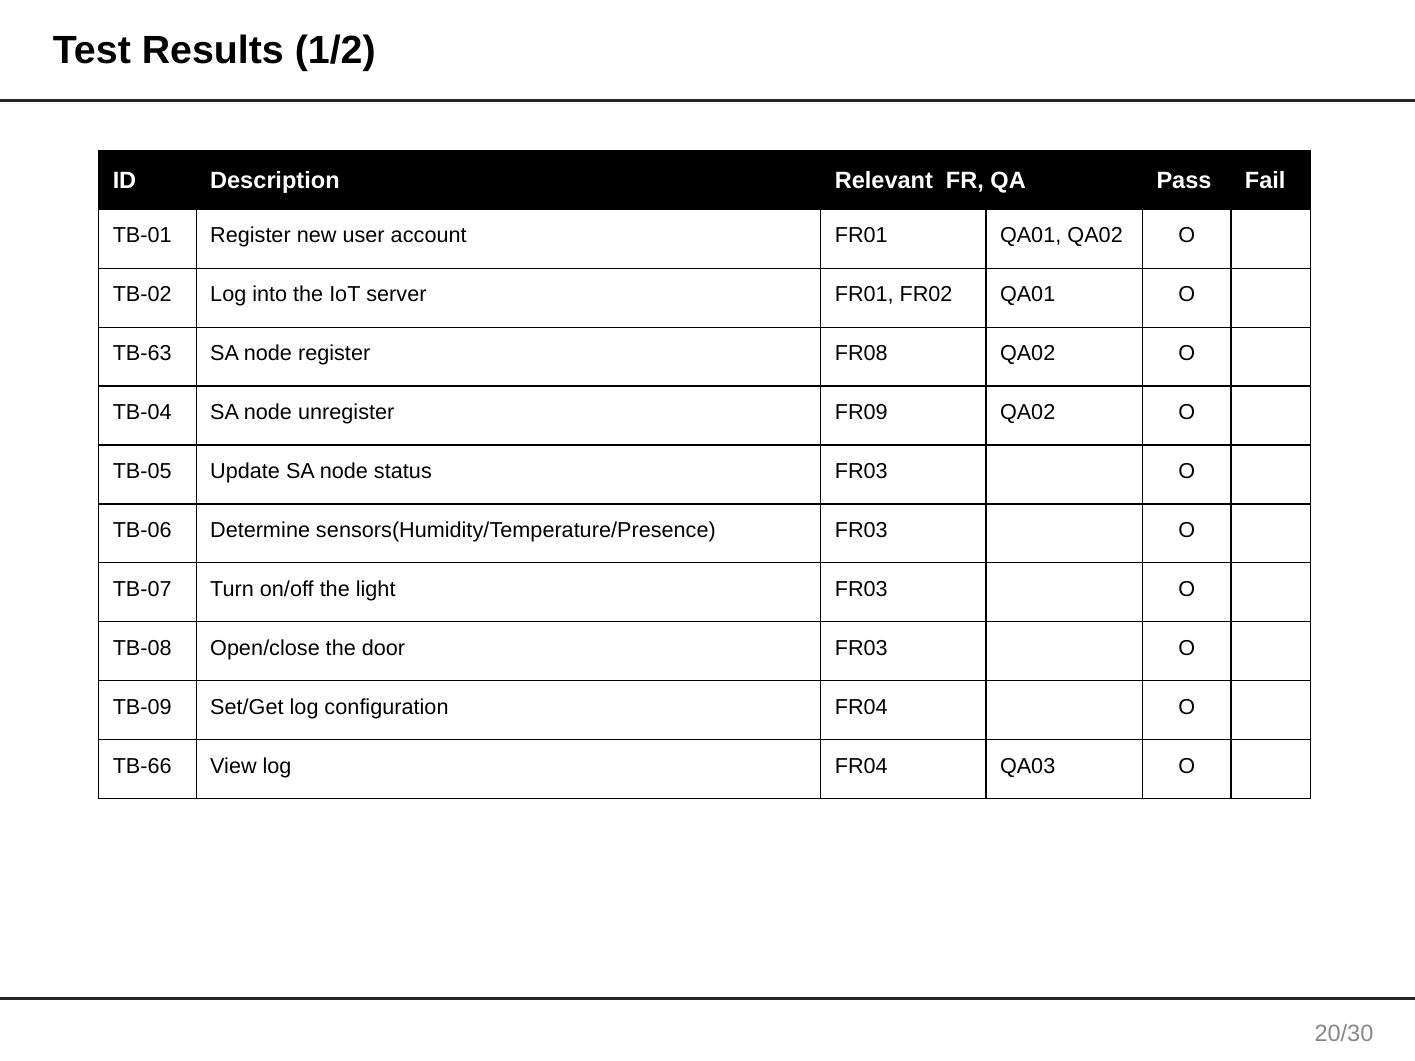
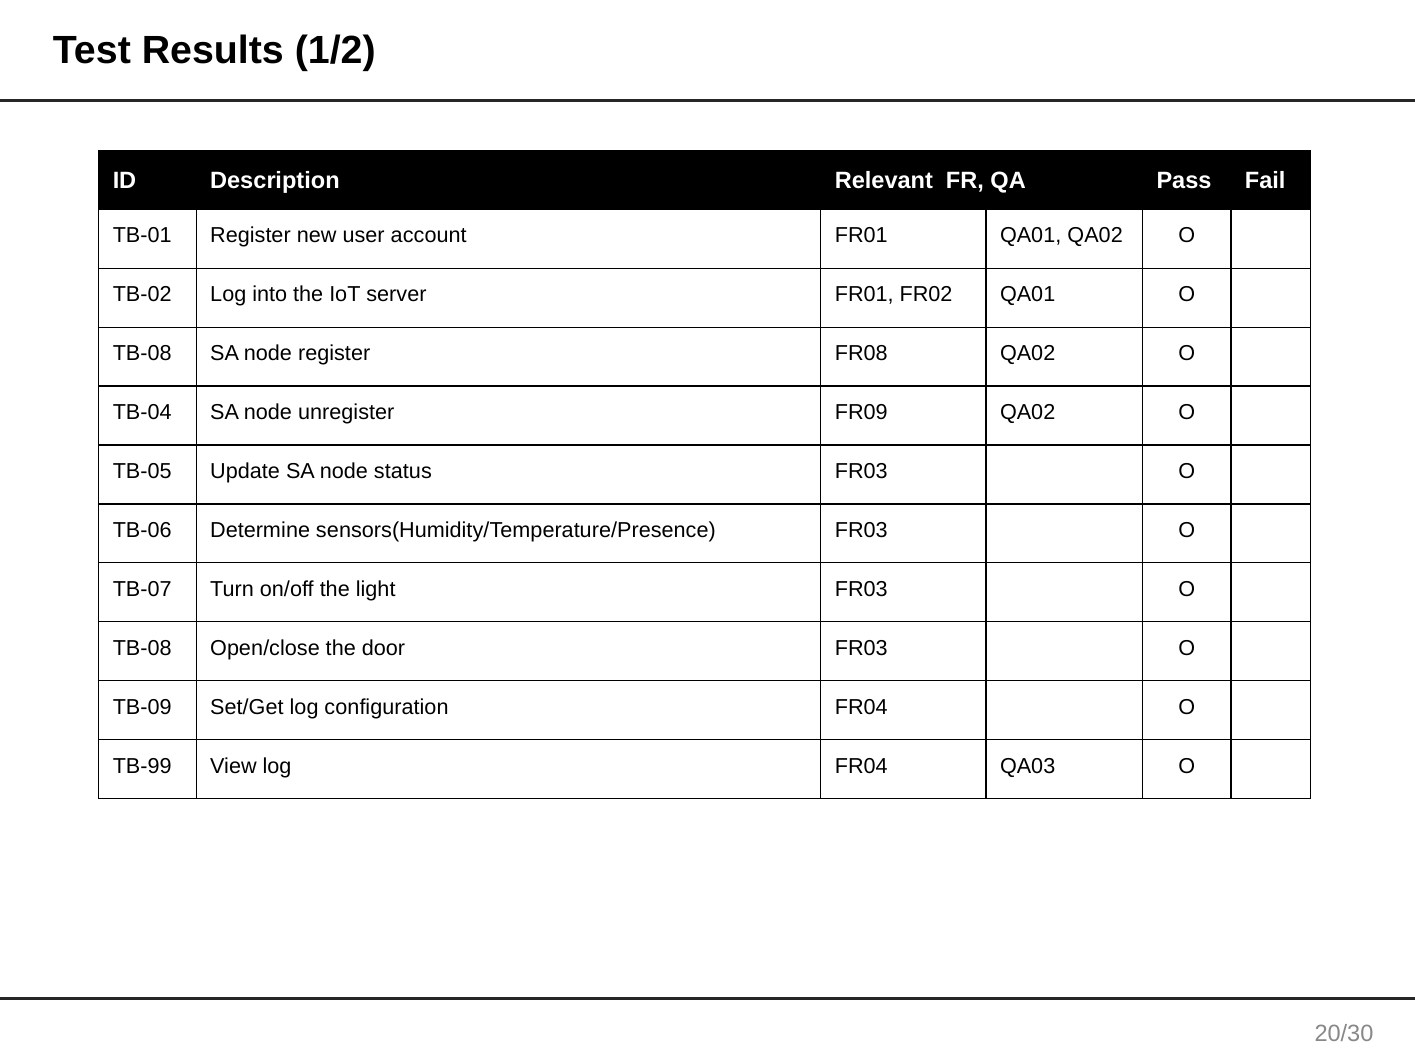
TB-63 at (142, 354): TB-63 -> TB-08
TB-66: TB-66 -> TB-99
